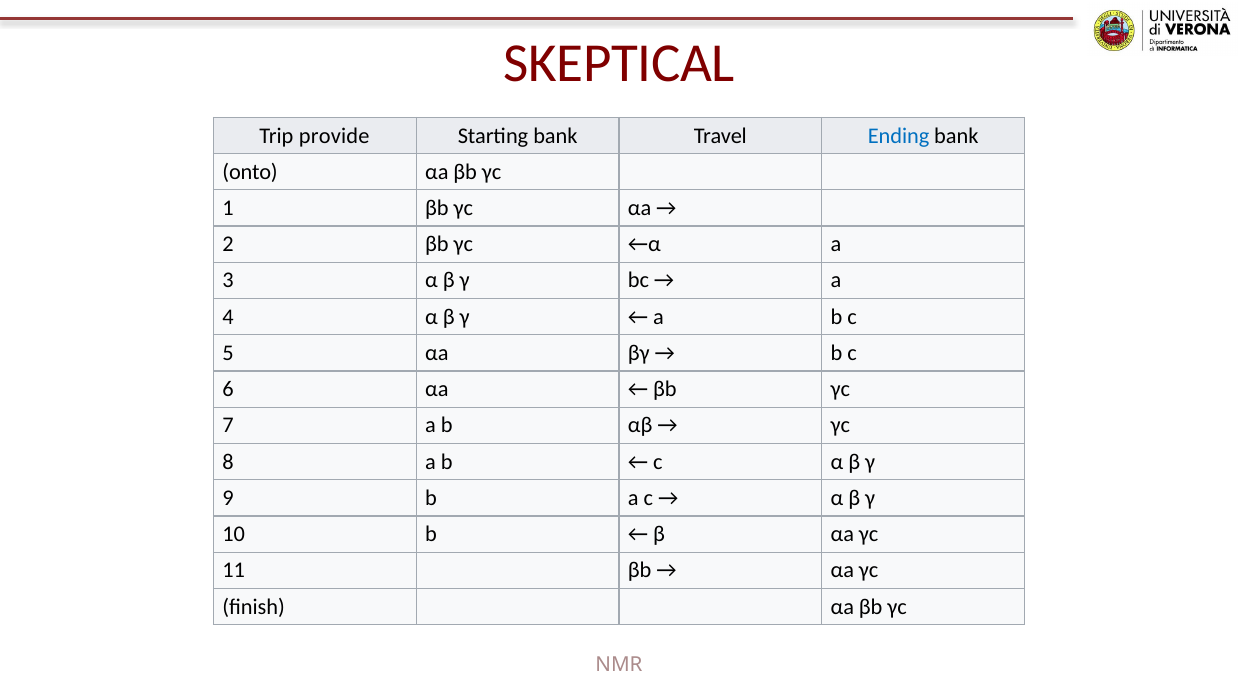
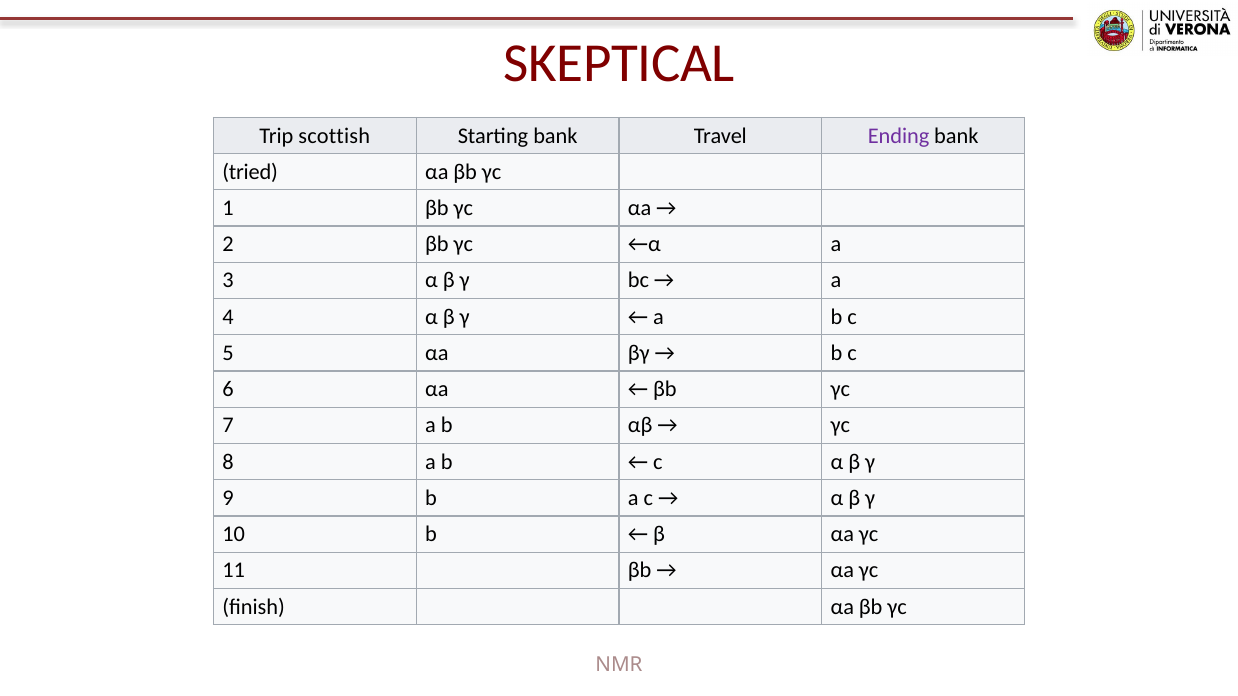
provide: provide -> scottish
Ending colour: blue -> purple
onto: onto -> tried
